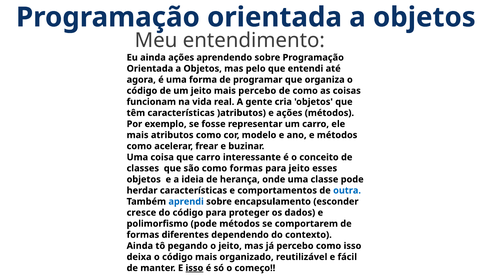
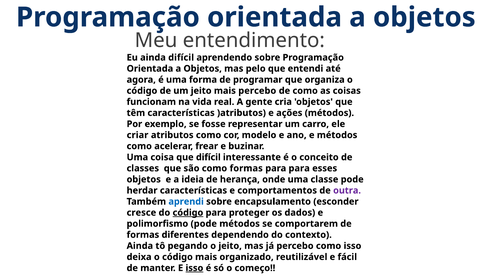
ainda ações: ações -> difícil
mais at (138, 135): mais -> criar
que carro: carro -> difícil
para jeito: jeito -> para
outra colour: blue -> purple
código at (188, 212) underline: none -> present
